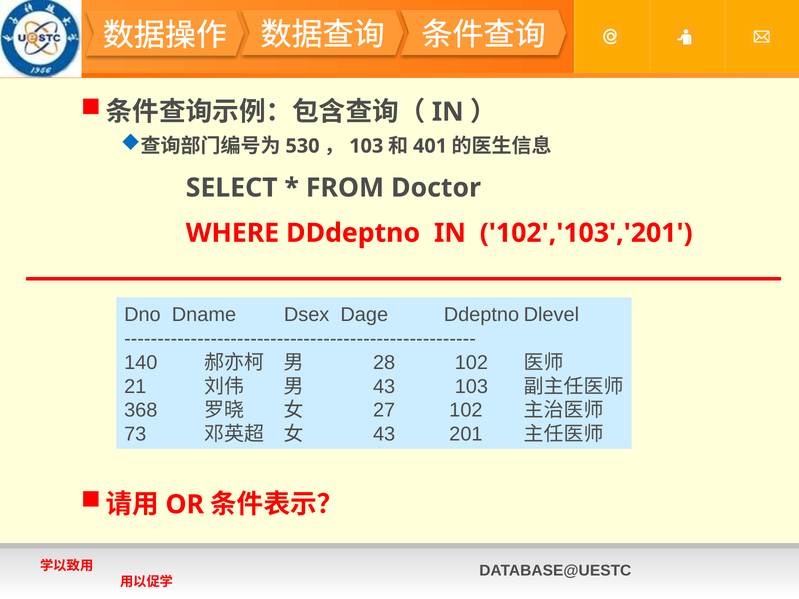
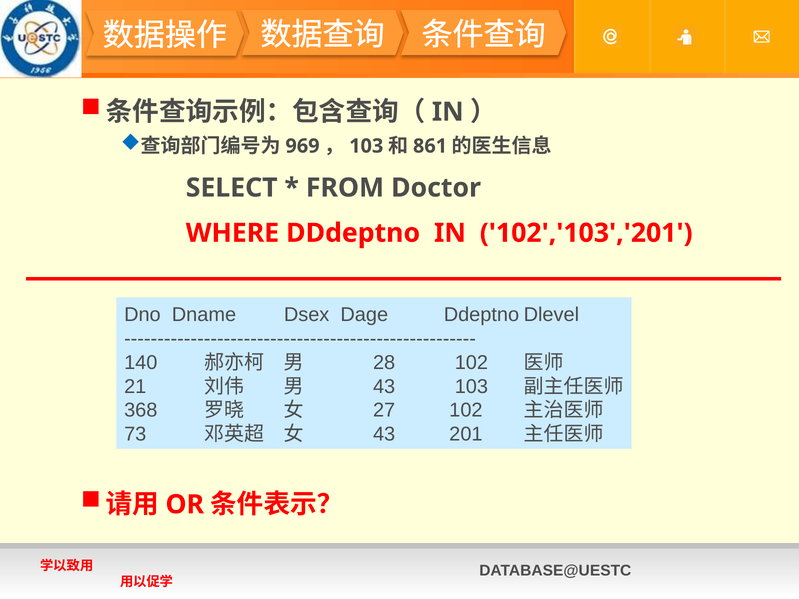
530: 530 -> 969
401: 401 -> 861
